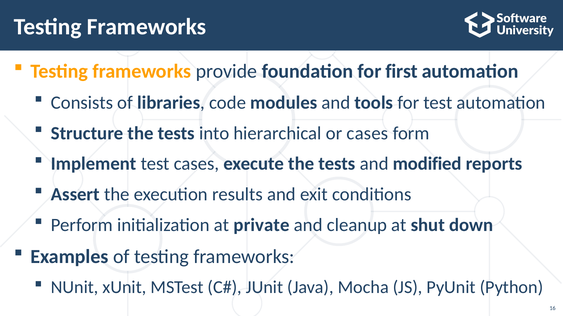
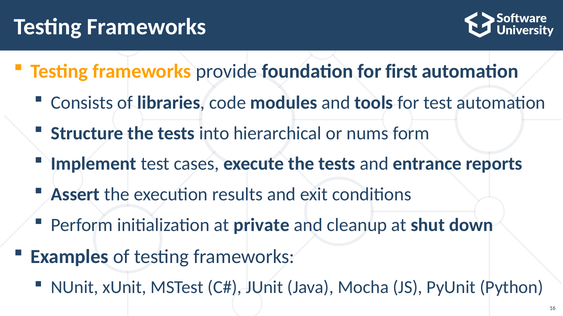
or cases: cases -> nums
modified: modified -> entrance
